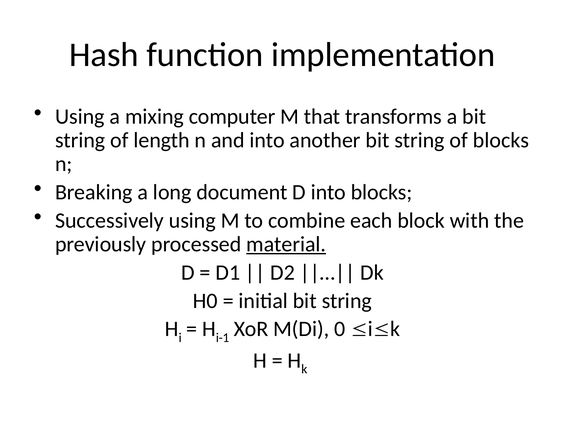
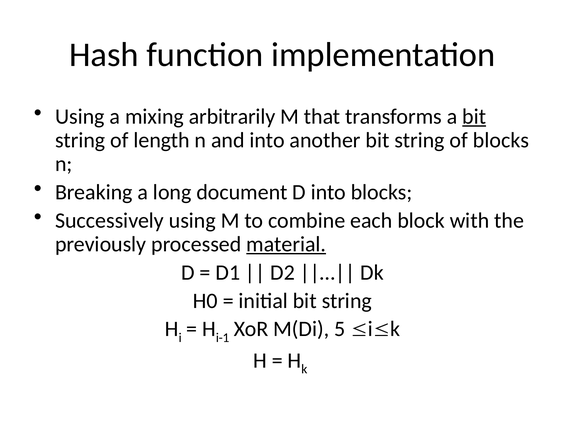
computer: computer -> arbitrarily
bit at (474, 116) underline: none -> present
0: 0 -> 5
